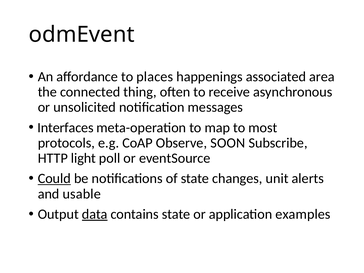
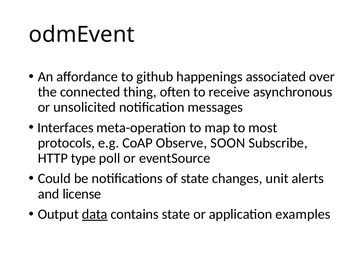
places: places -> github
area: area -> over
light: light -> type
Could underline: present -> none
usable: usable -> license
